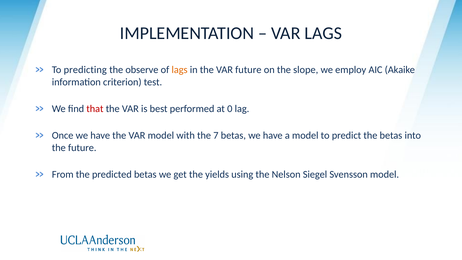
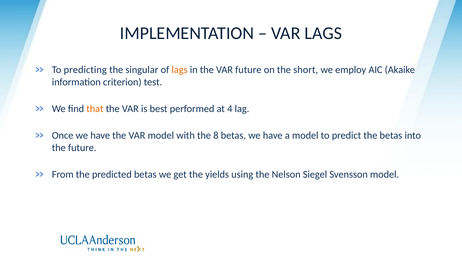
observe: observe -> singular
slope: slope -> short
that colour: red -> orange
0: 0 -> 4
7: 7 -> 8
